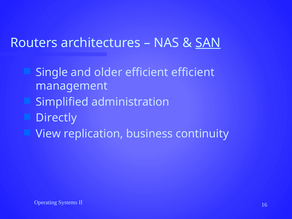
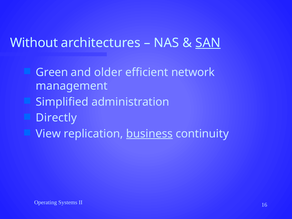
Routers: Routers -> Without
Single: Single -> Green
efficient efficient: efficient -> network
business underline: none -> present
